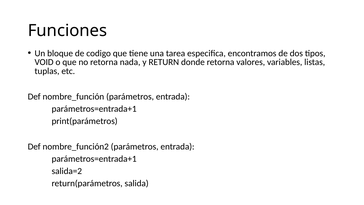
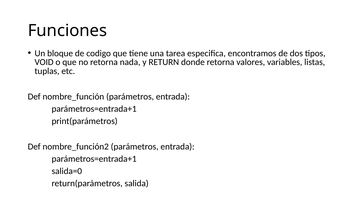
salida=2: salida=2 -> salida=0
